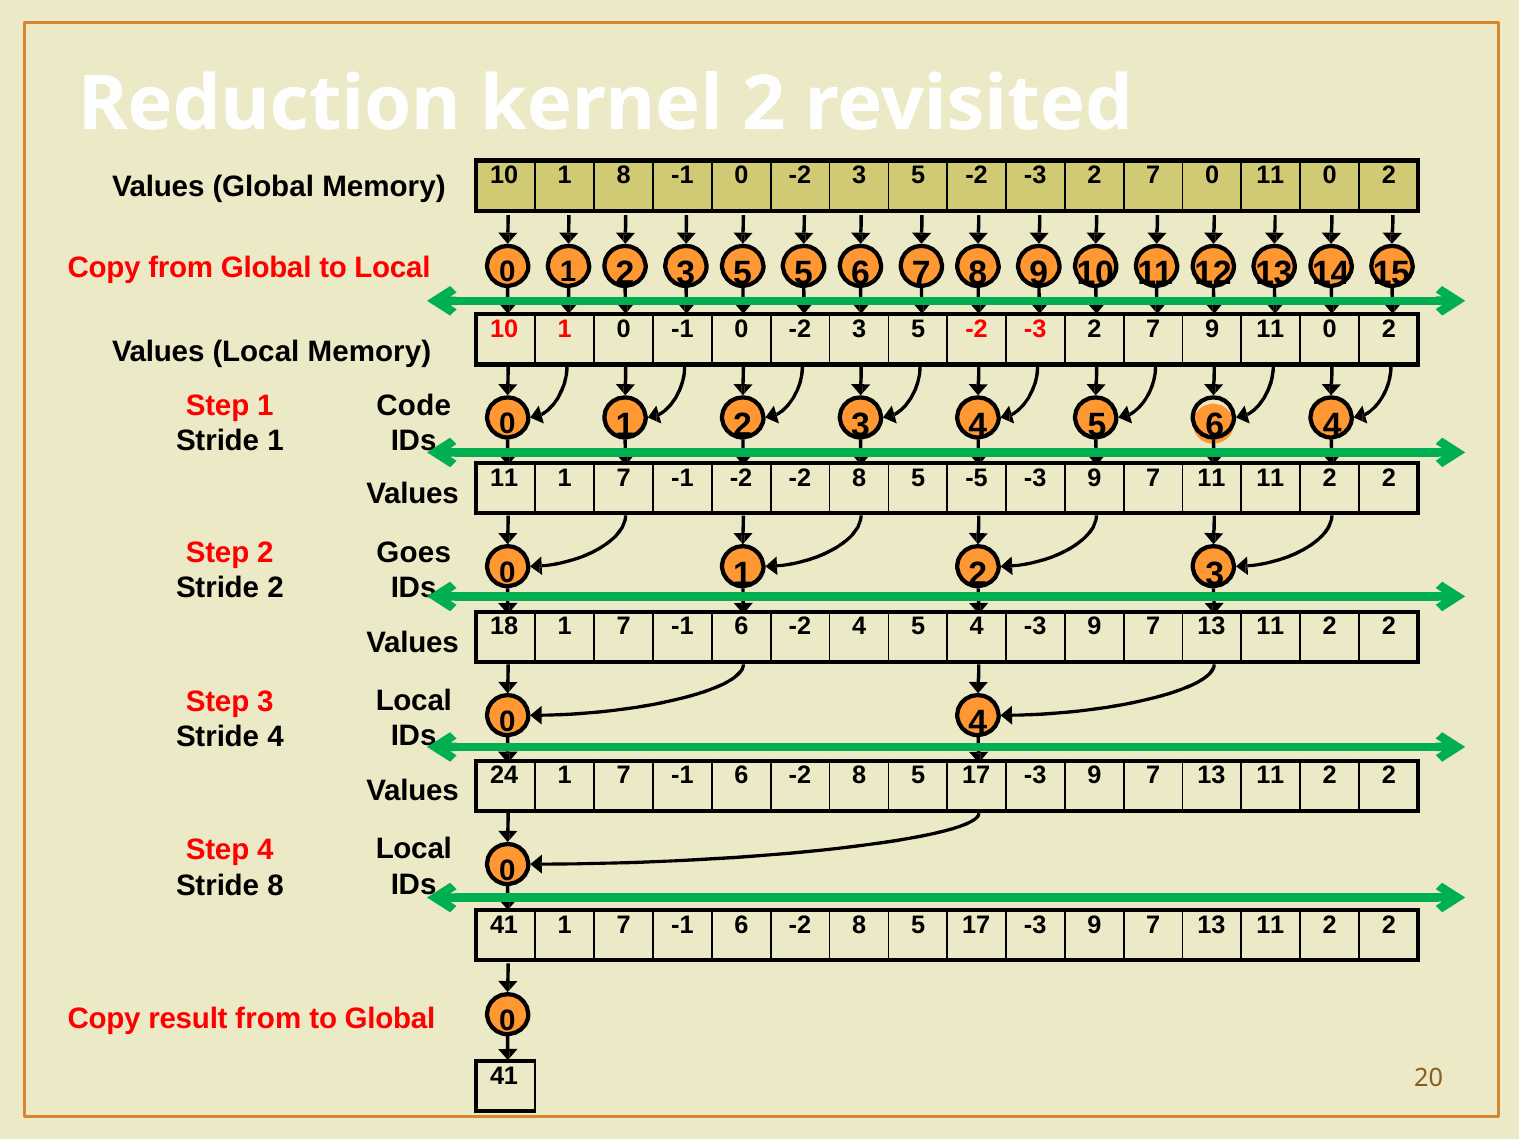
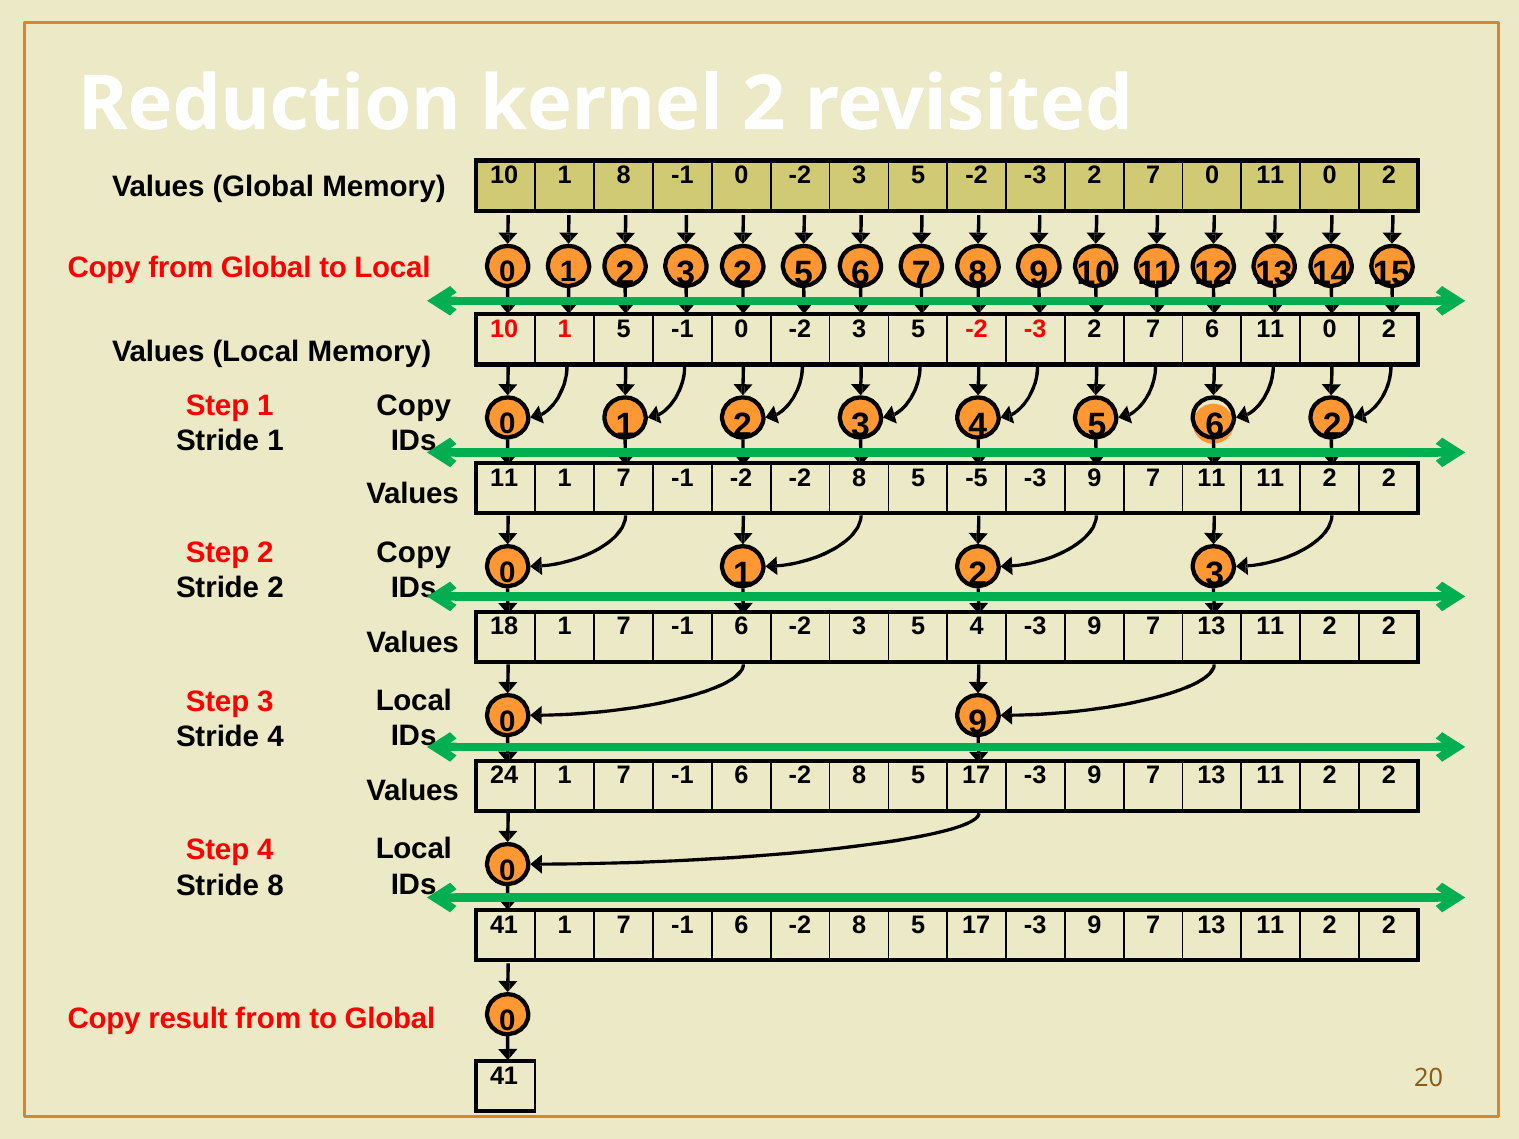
0 2 5: 5 -> 2
1 0: 0 -> 5
2 7 9: 9 -> 6
Code at (414, 405): Code -> Copy
6 4: 4 -> 2
Goes at (414, 552): Goes -> Copy
6 -2 4: 4 -> 3
0 4: 4 -> 9
